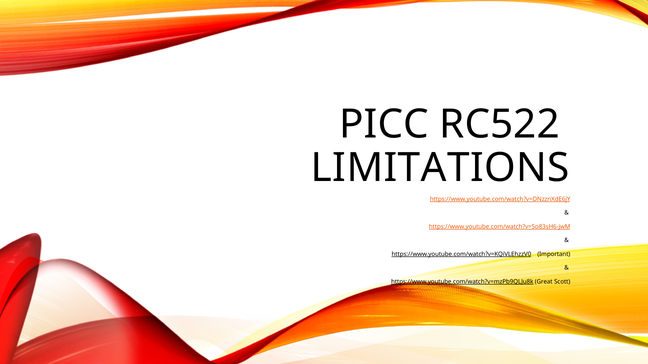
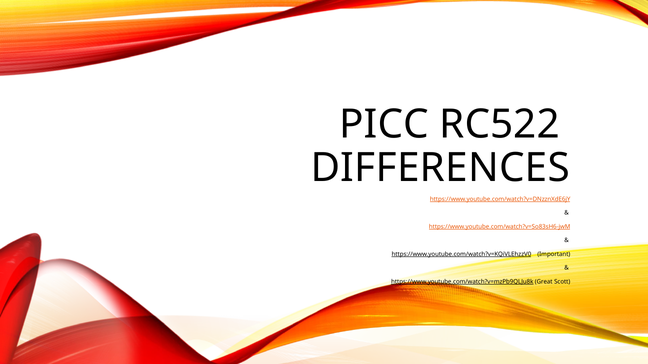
LIMITATIONS: LIMITATIONS -> DIFFERENCES
